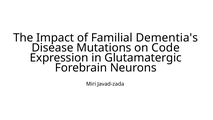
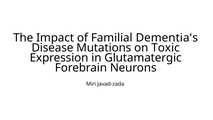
Code: Code -> Toxic
